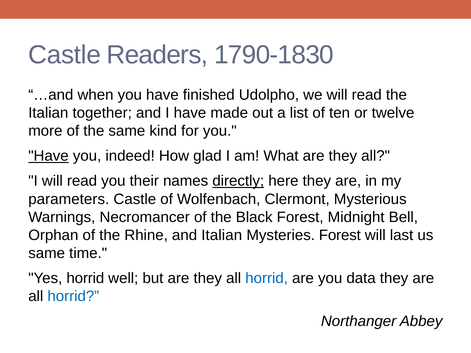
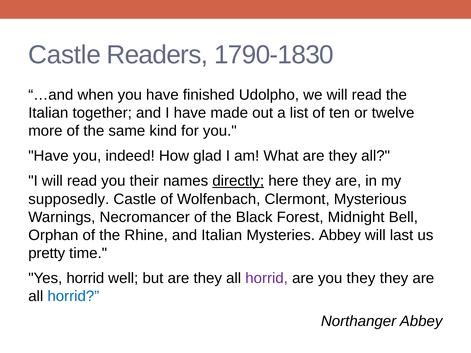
Have at (48, 156) underline: present -> none
parameters: parameters -> supposedly
Mysteries Forest: Forest -> Abbey
same at (47, 253): same -> pretty
horrid at (267, 278) colour: blue -> purple
you data: data -> they
